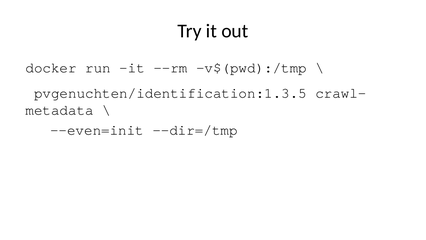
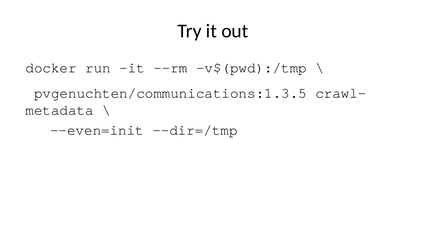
pvgenuchten/identification:1.3.5: pvgenuchten/identification:1.3.5 -> pvgenuchten/communications:1.3.5
